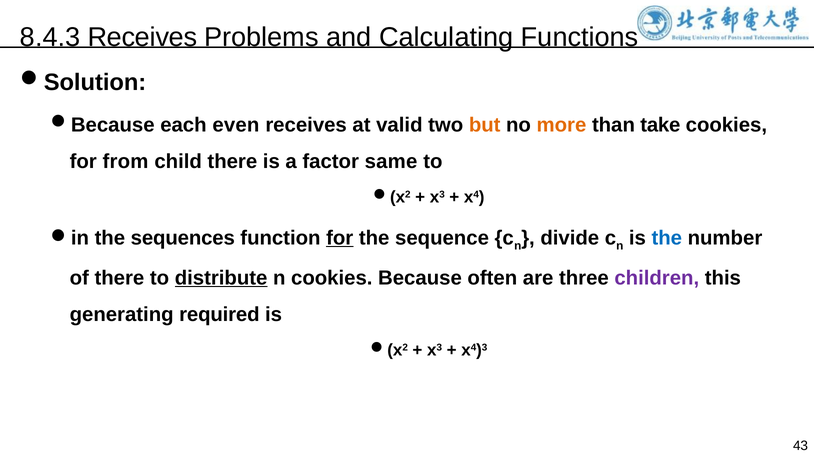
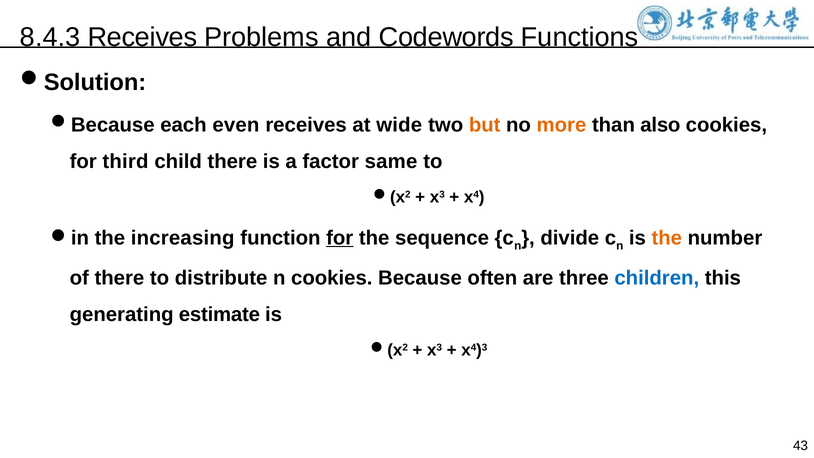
Calculating: Calculating -> Codewords
valid: valid -> wide
take: take -> also
from: from -> third
sequences: sequences -> increasing
the at (667, 238) colour: blue -> orange
distribute underline: present -> none
children colour: purple -> blue
required: required -> estimate
